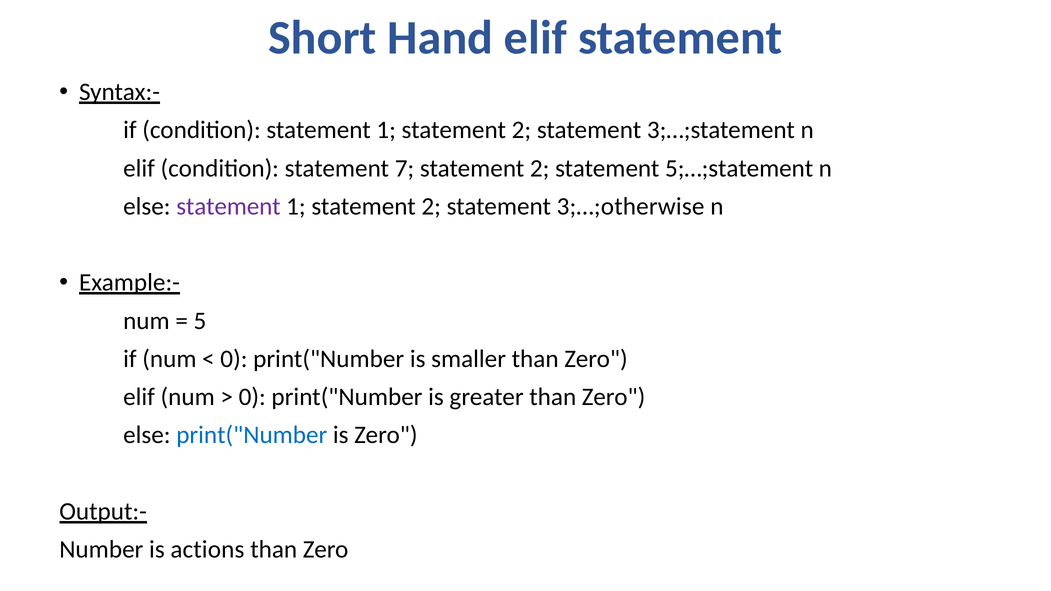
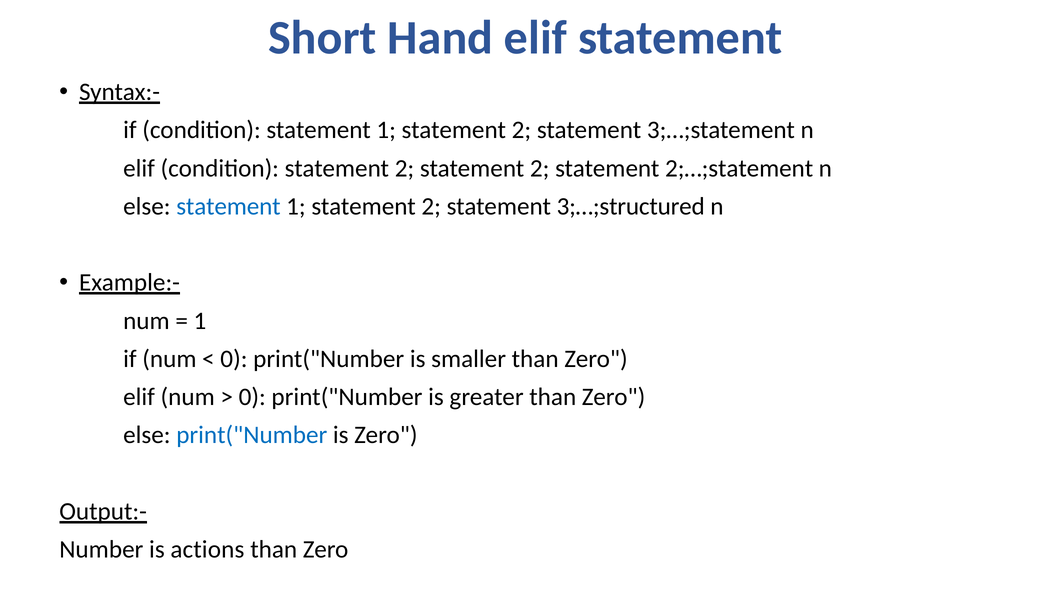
condition statement 7: 7 -> 2
5;…;statement: 5;…;statement -> 2;…;statement
statement at (228, 206) colour: purple -> blue
3;…;otherwise: 3;…;otherwise -> 3;…;structured
5 at (200, 321): 5 -> 1
